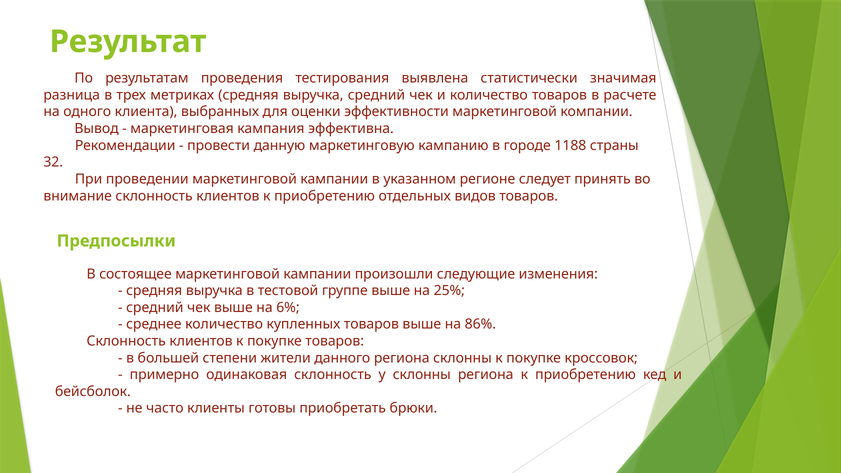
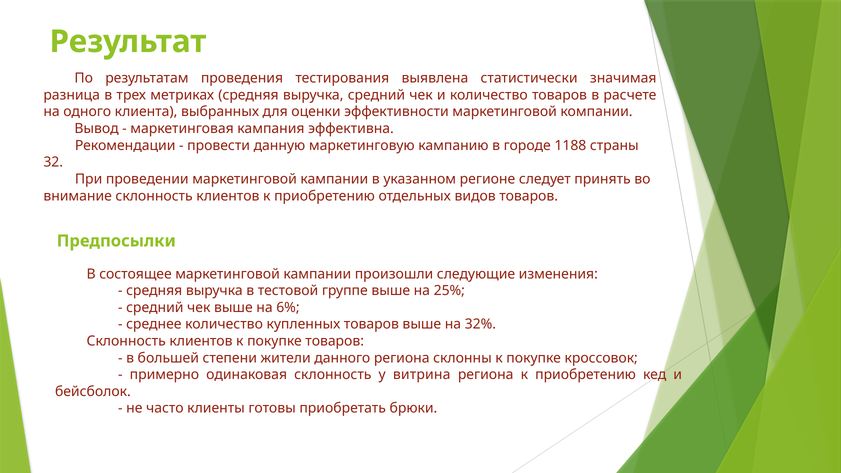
86%: 86% -> 32%
у склонны: склонны -> витрина
